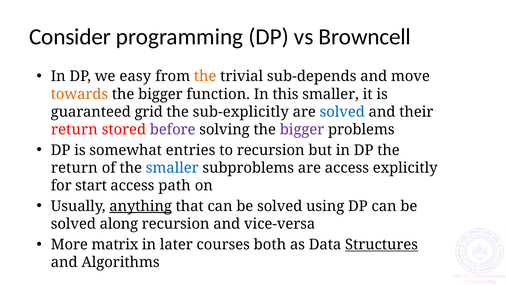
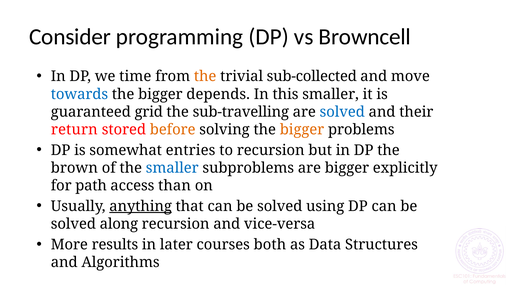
easy: easy -> time
sub-depends: sub-depends -> sub-collected
towards colour: orange -> blue
function: function -> depends
sub-explicitly: sub-explicitly -> sub-travelling
before colour: purple -> orange
bigger at (302, 129) colour: purple -> orange
return at (74, 168): return -> brown
are access: access -> bigger
start: start -> path
path: path -> than
matrix: matrix -> results
Structures underline: present -> none
